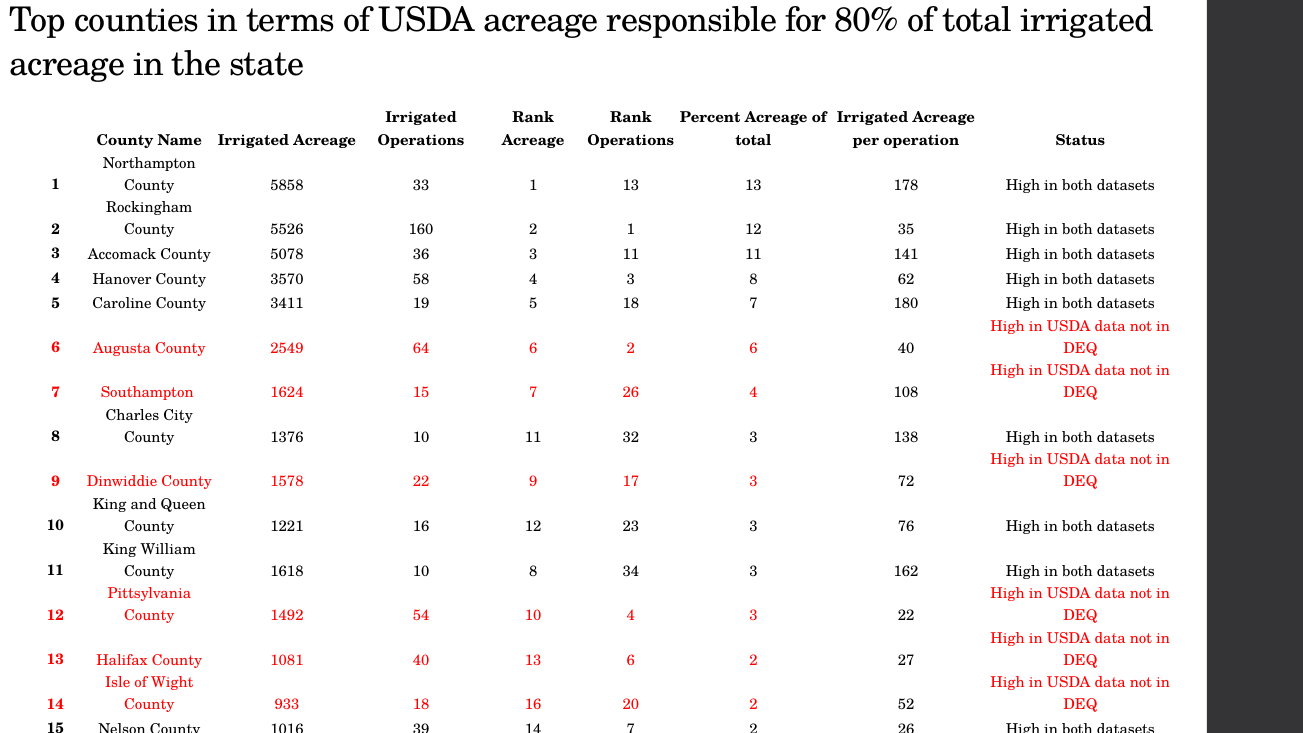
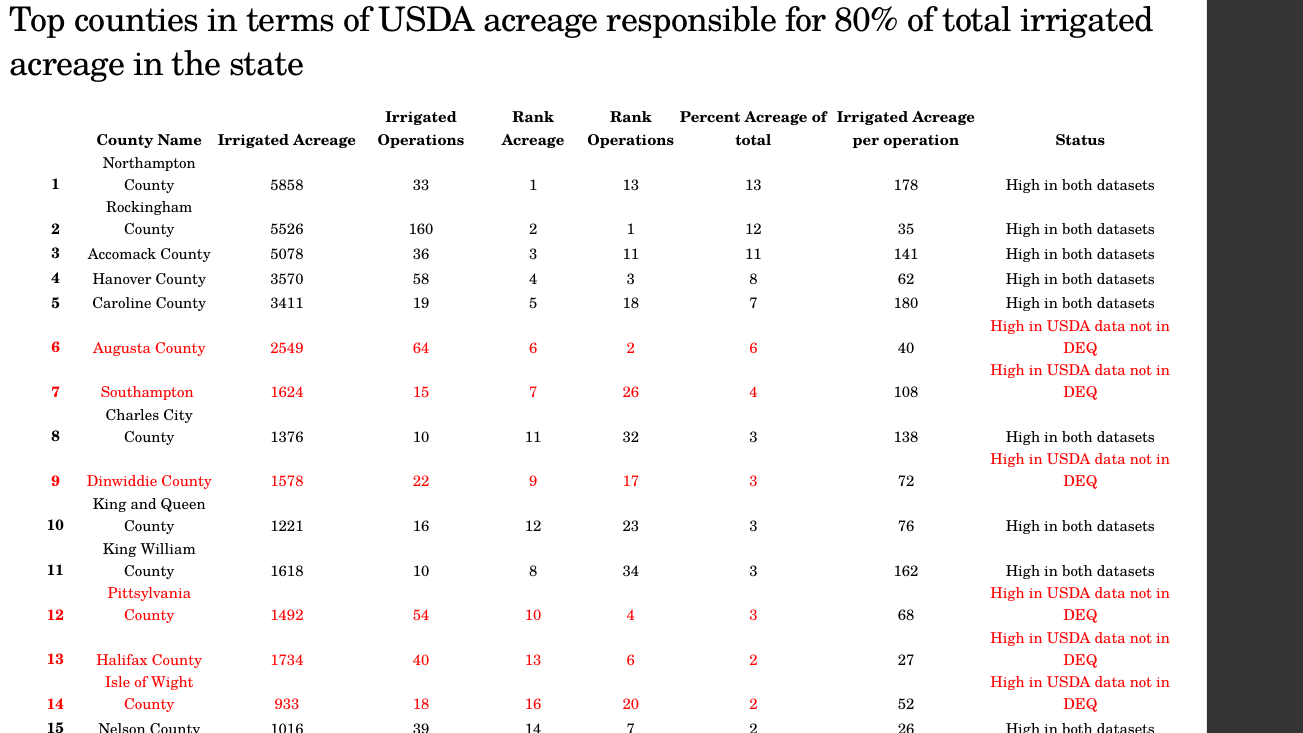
3 22: 22 -> 68
1081: 1081 -> 1734
